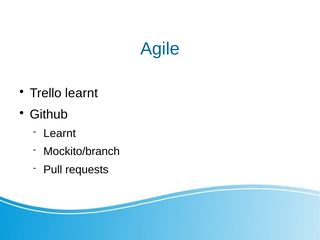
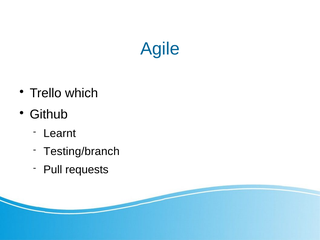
Trello learnt: learnt -> which
Mockito/branch: Mockito/branch -> Testing/branch
